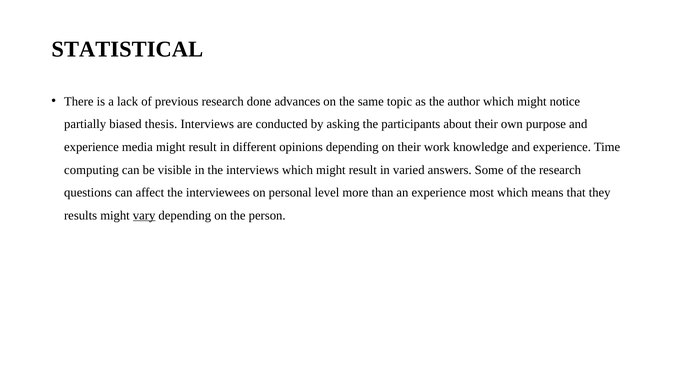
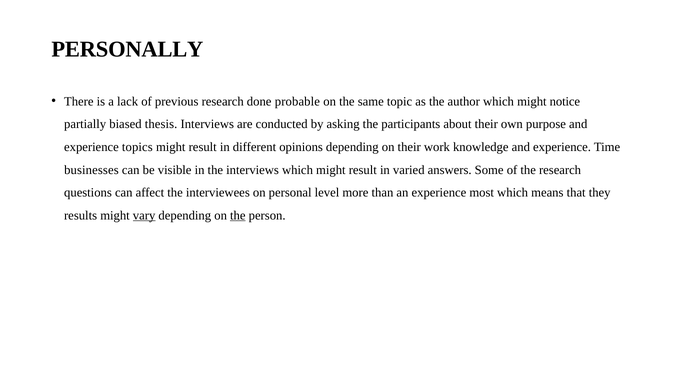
STATISTICAL: STATISTICAL -> PERSONALLY
advances: advances -> probable
media: media -> topics
computing: computing -> businesses
the at (238, 215) underline: none -> present
